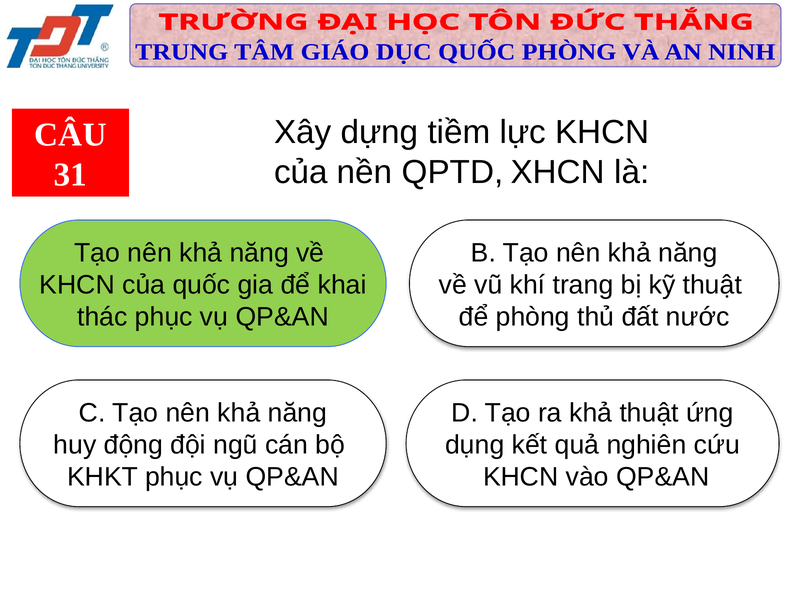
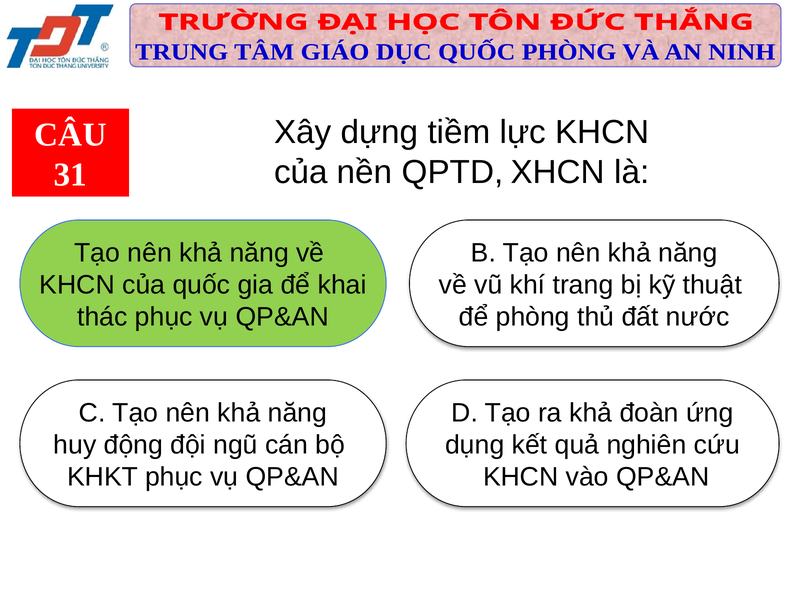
khả thuật: thuật -> đoàn
